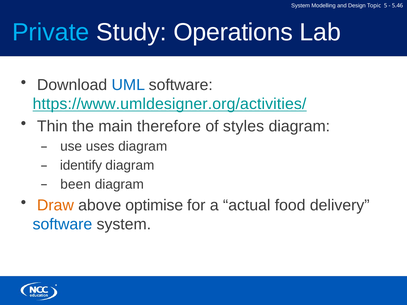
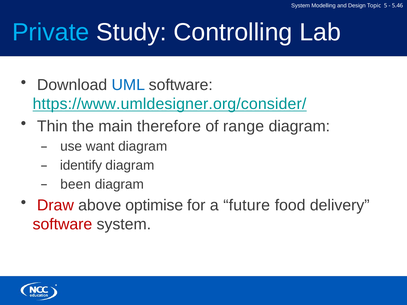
Operations: Operations -> Controlling
https://www.umldesigner.org/activities/: https://www.umldesigner.org/activities/ -> https://www.umldesigner.org/consider/
styles: styles -> range
uses: uses -> want
Draw colour: orange -> red
actual: actual -> future
software at (62, 224) colour: blue -> red
